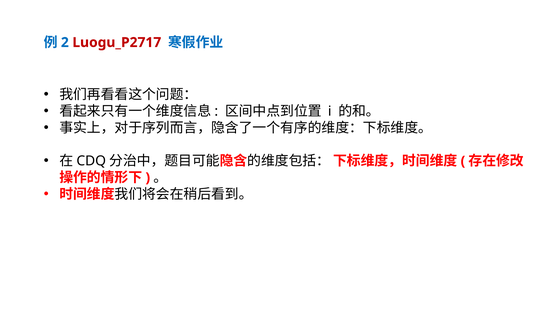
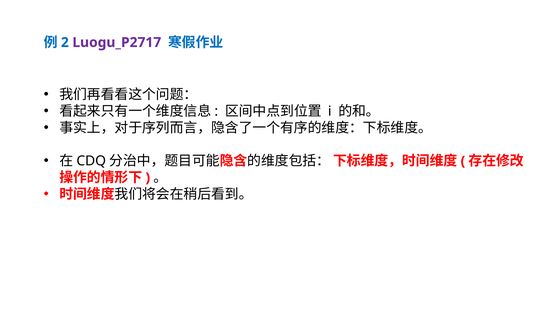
Luogu_P2717 colour: red -> purple
